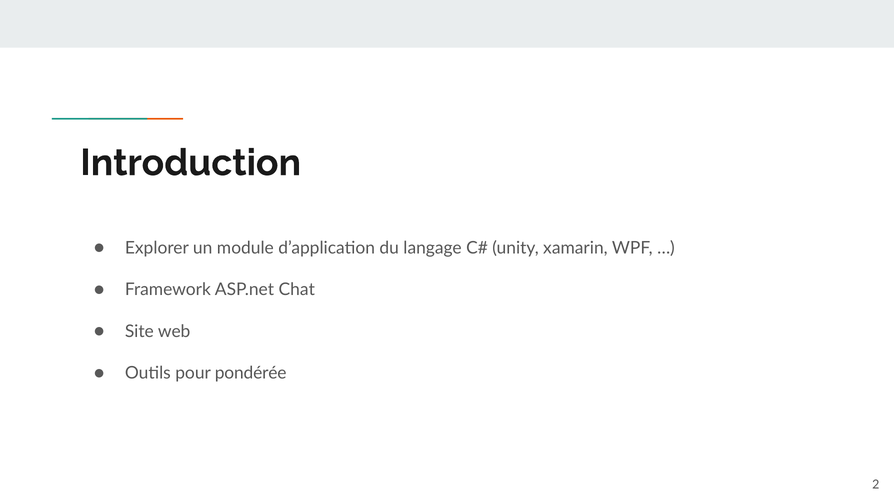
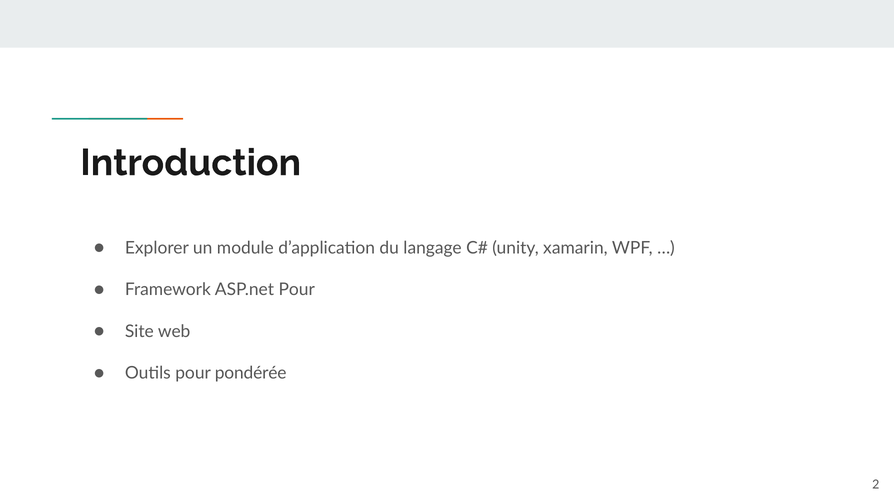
ASP.net Chat: Chat -> Pour
